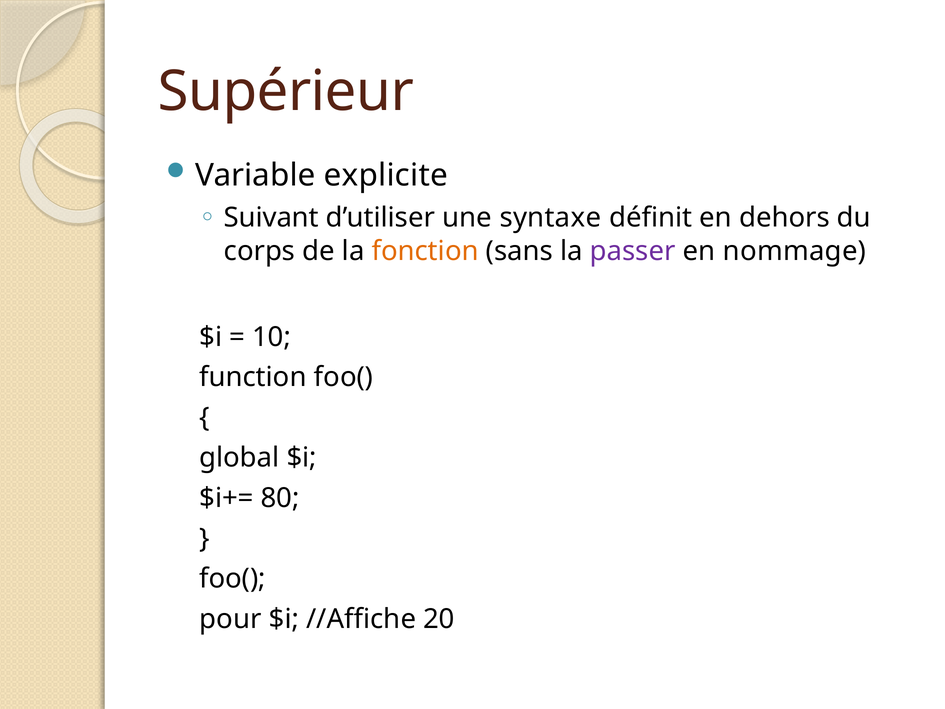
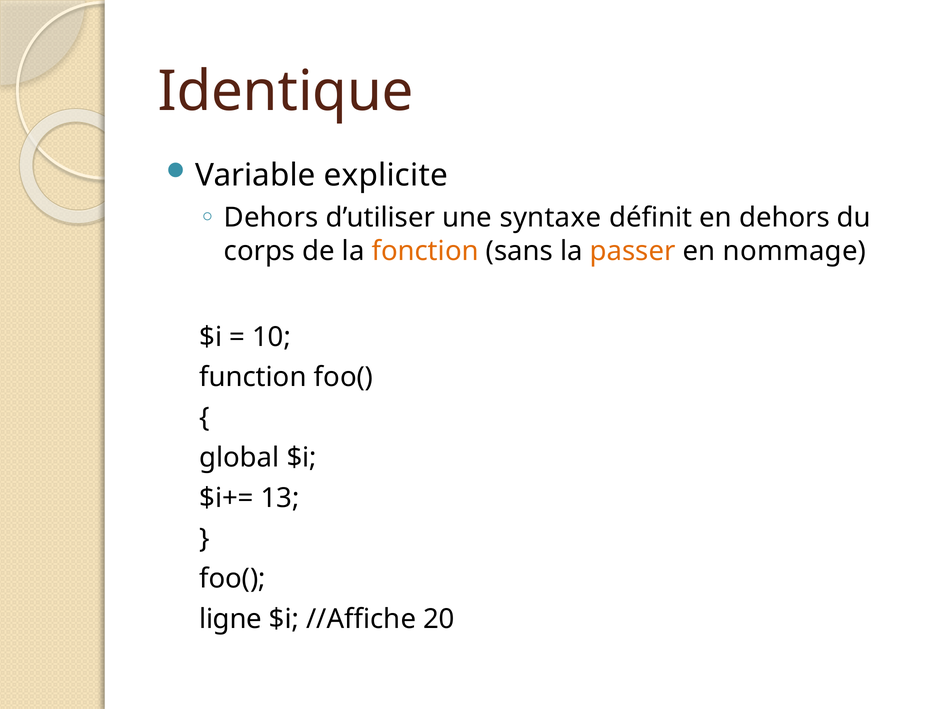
Supérieur: Supérieur -> Identique
Suivant at (271, 218): Suivant -> Dehors
passer colour: purple -> orange
80: 80 -> 13
pour: pour -> ligne
